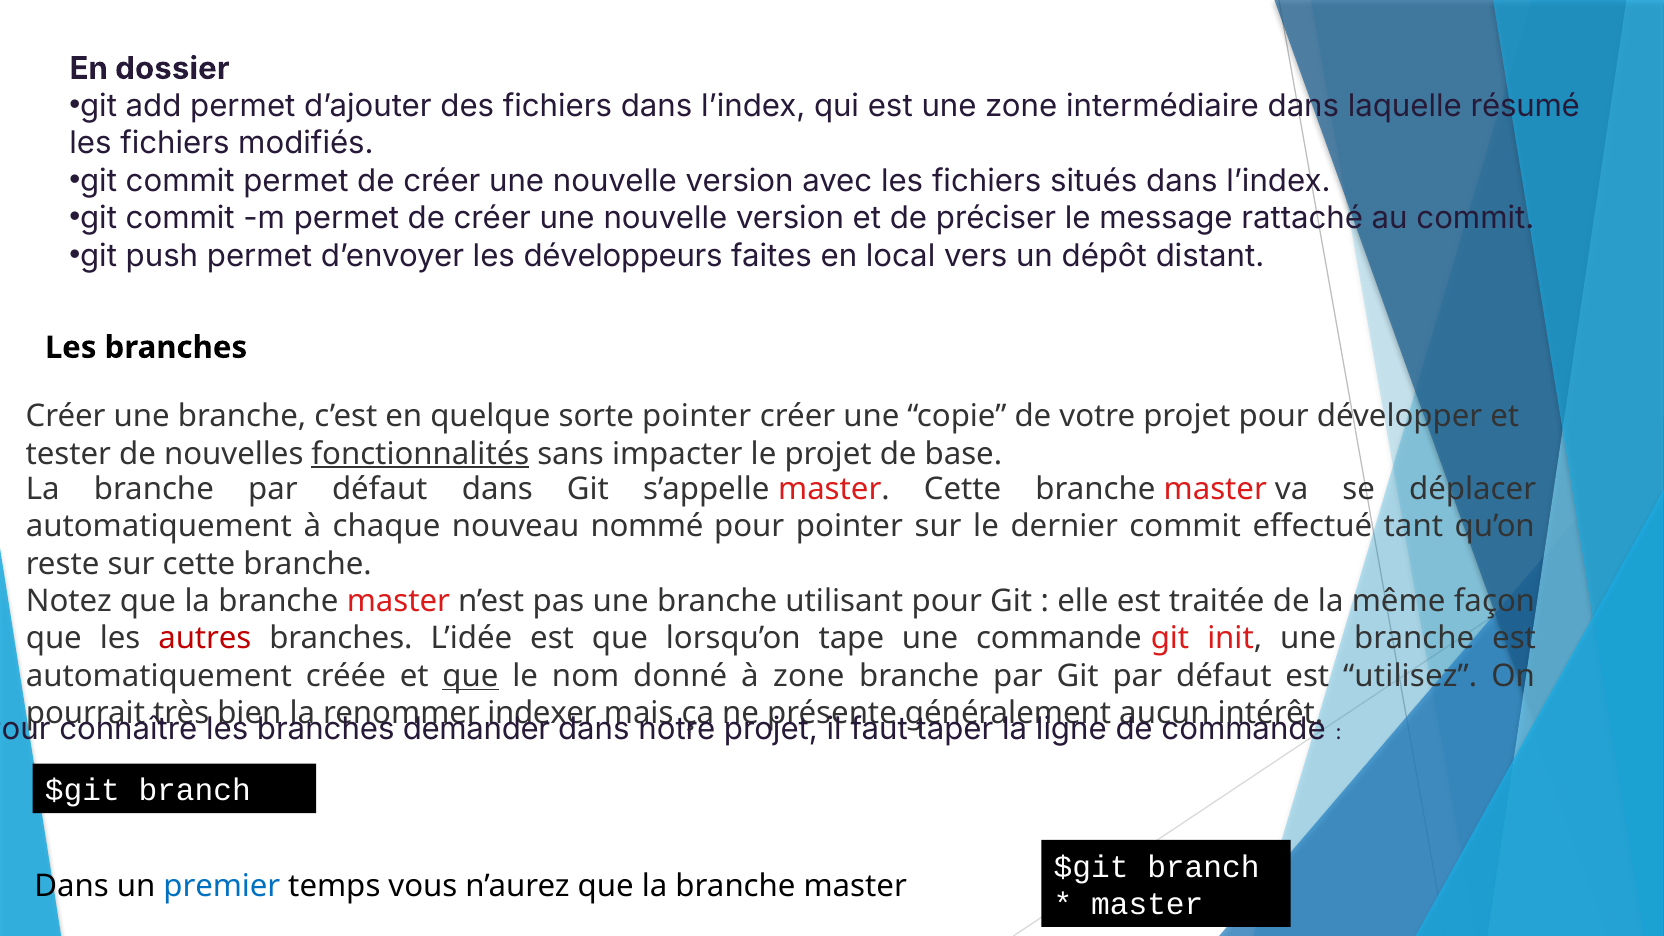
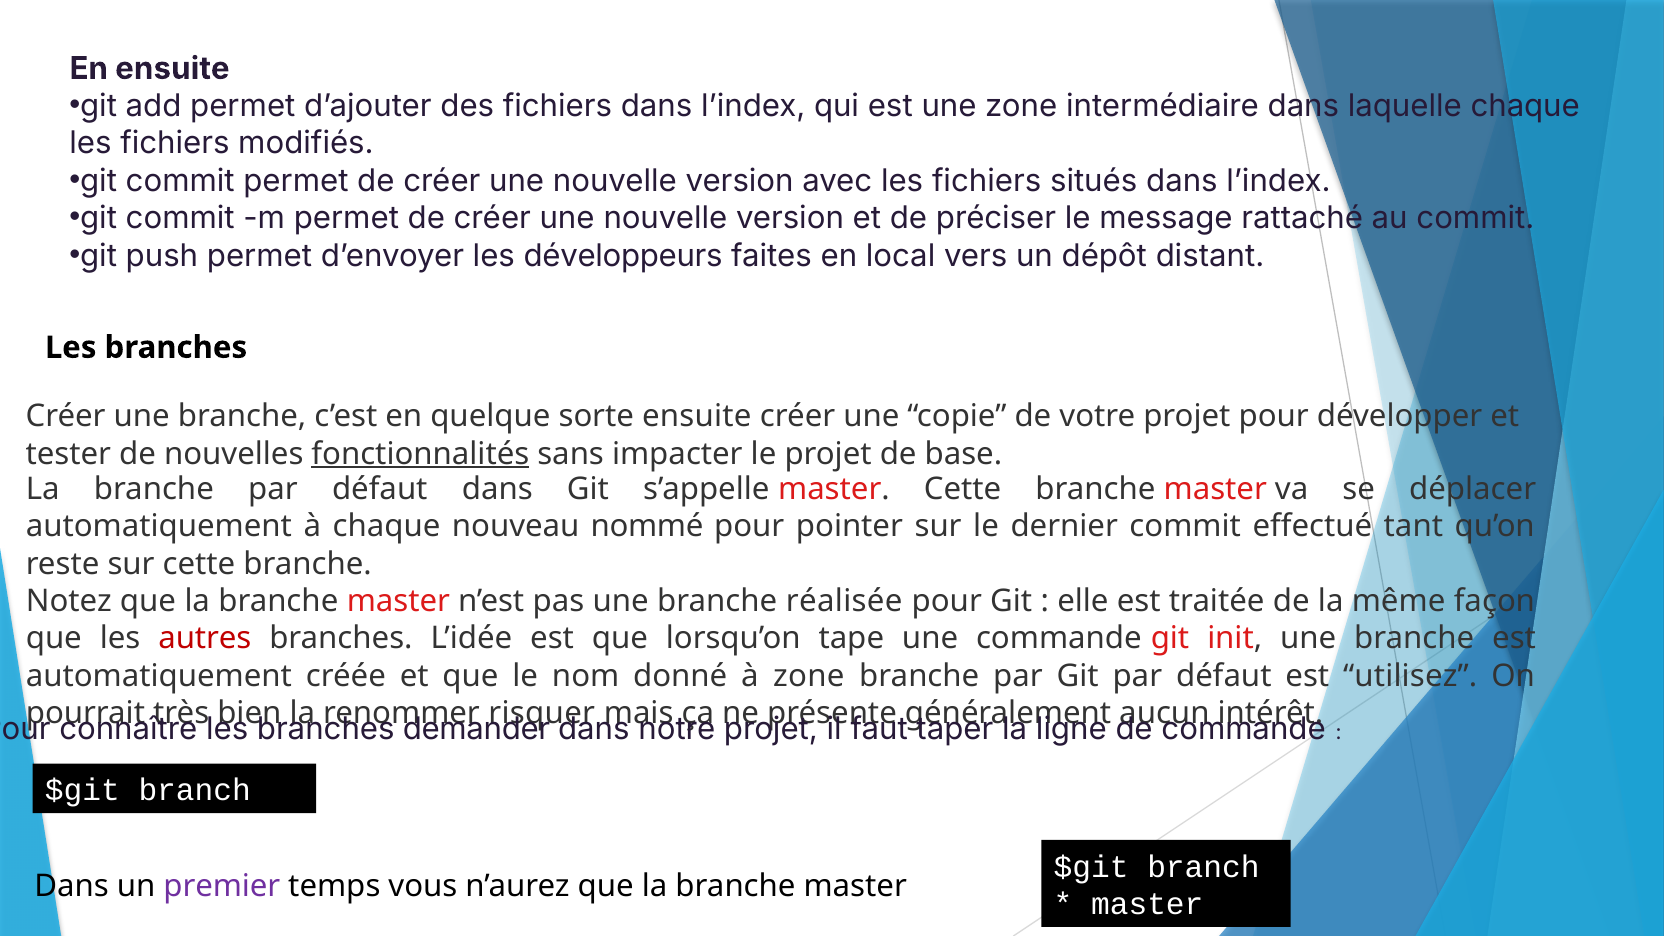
En dossier: dossier -> ensuite
laquelle résumé: résumé -> chaque
sorte pointer: pointer -> ensuite
utilisant: utilisant -> réalisée
que at (470, 676) underline: present -> none
indexer: indexer -> risquer
premier colour: blue -> purple
